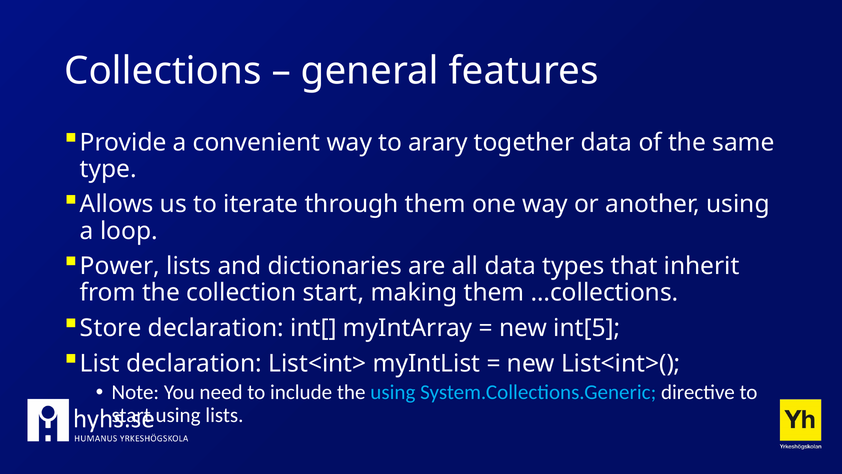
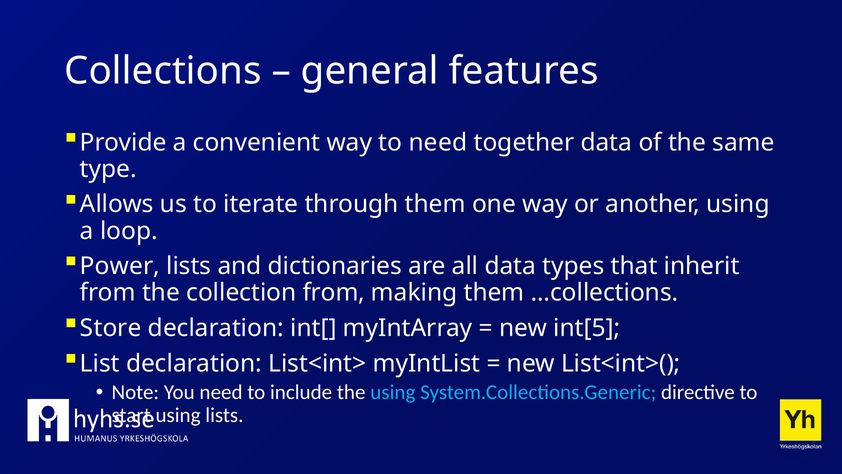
to arary: arary -> need
collection start: start -> from
